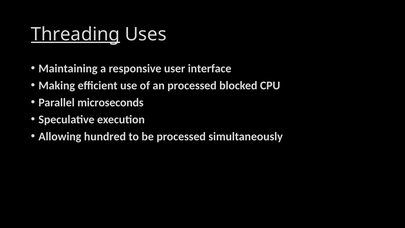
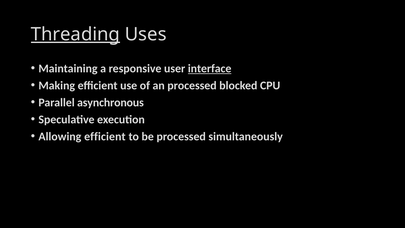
interface underline: none -> present
microseconds: microseconds -> asynchronous
Allowing hundred: hundred -> efficient
